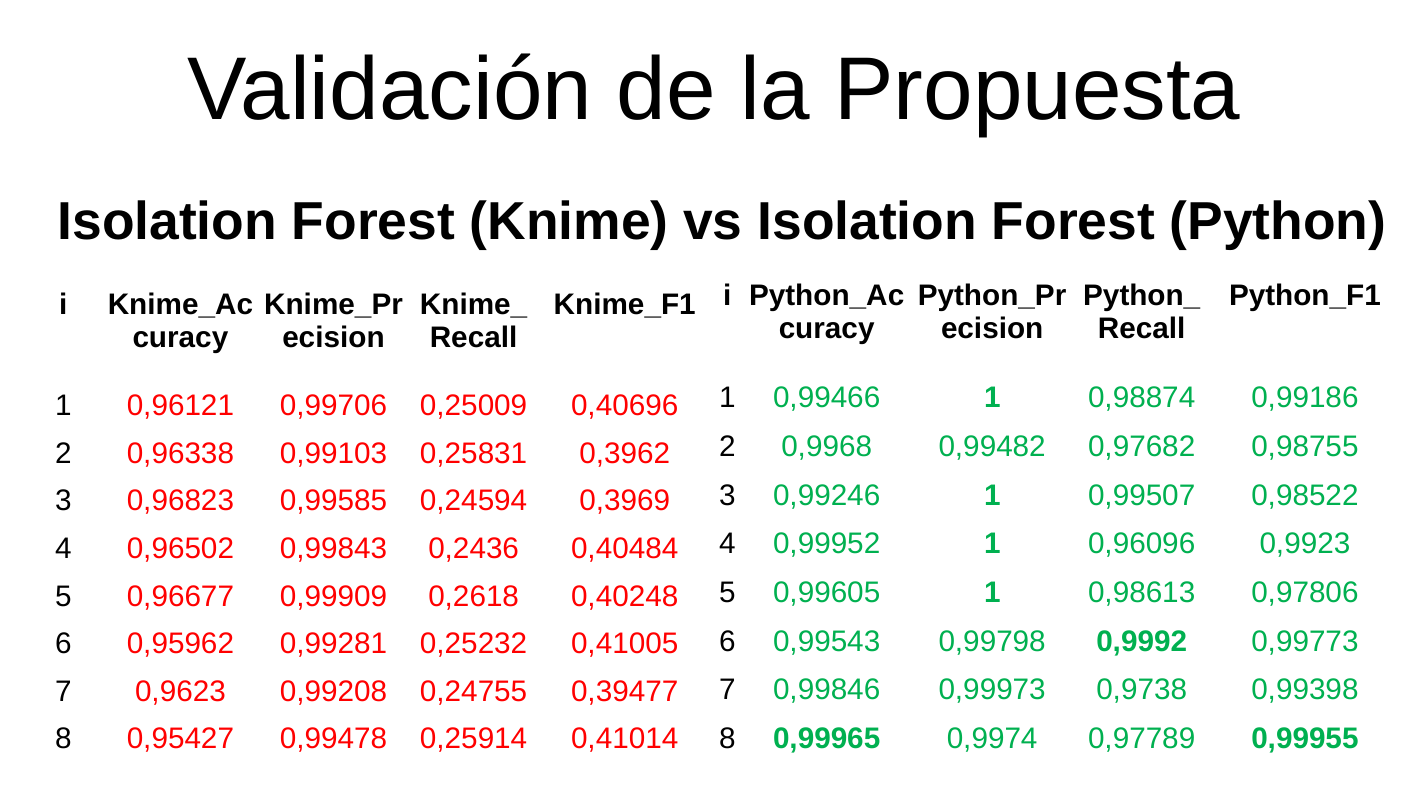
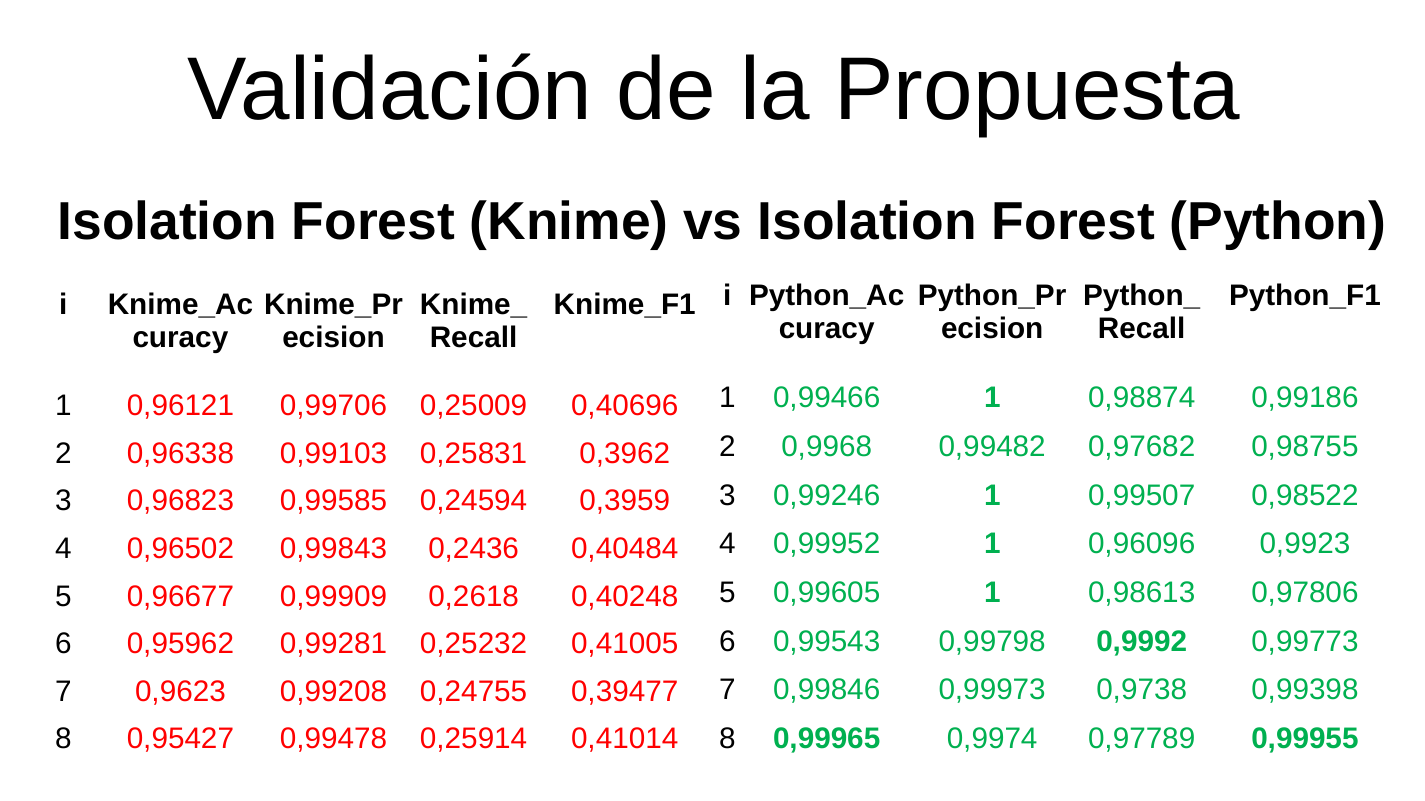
0,3969: 0,3969 -> 0,3959
